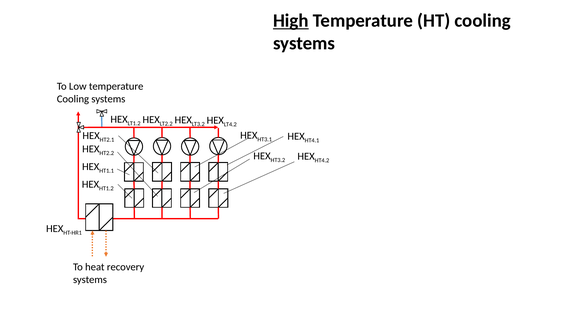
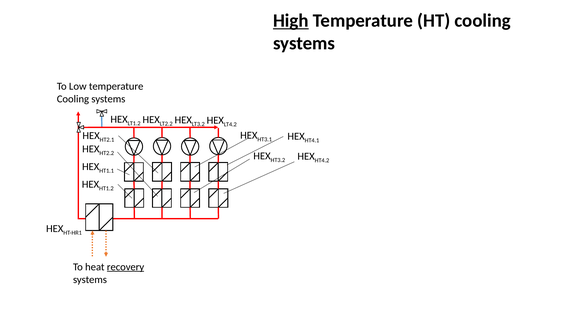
recovery underline: none -> present
